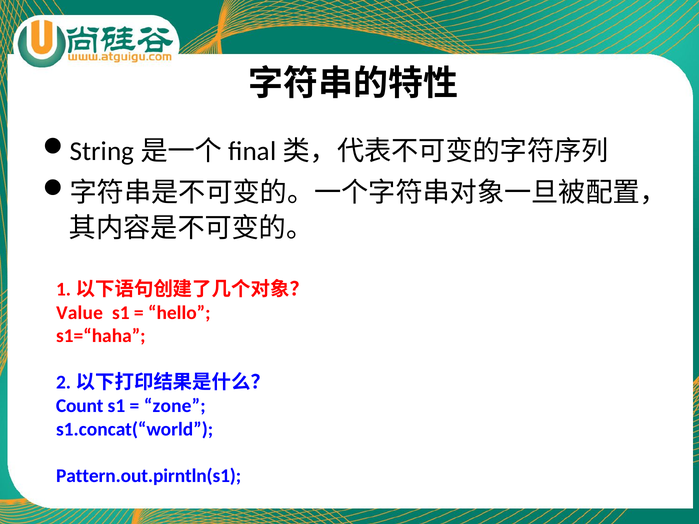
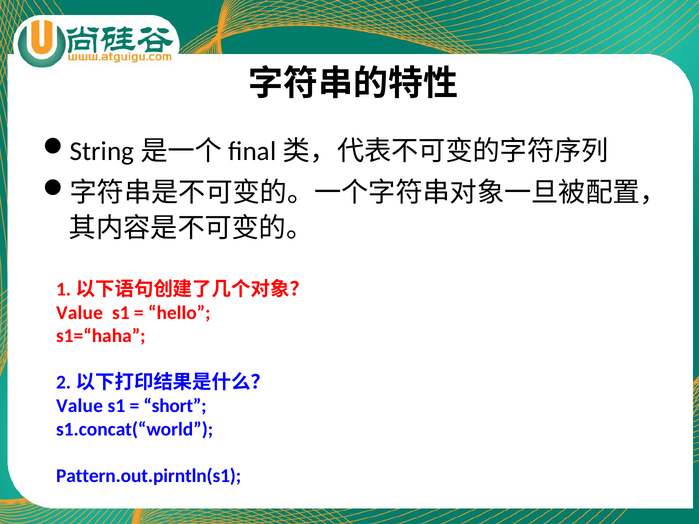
Count at (80, 406): Count -> Value
zone: zone -> short
